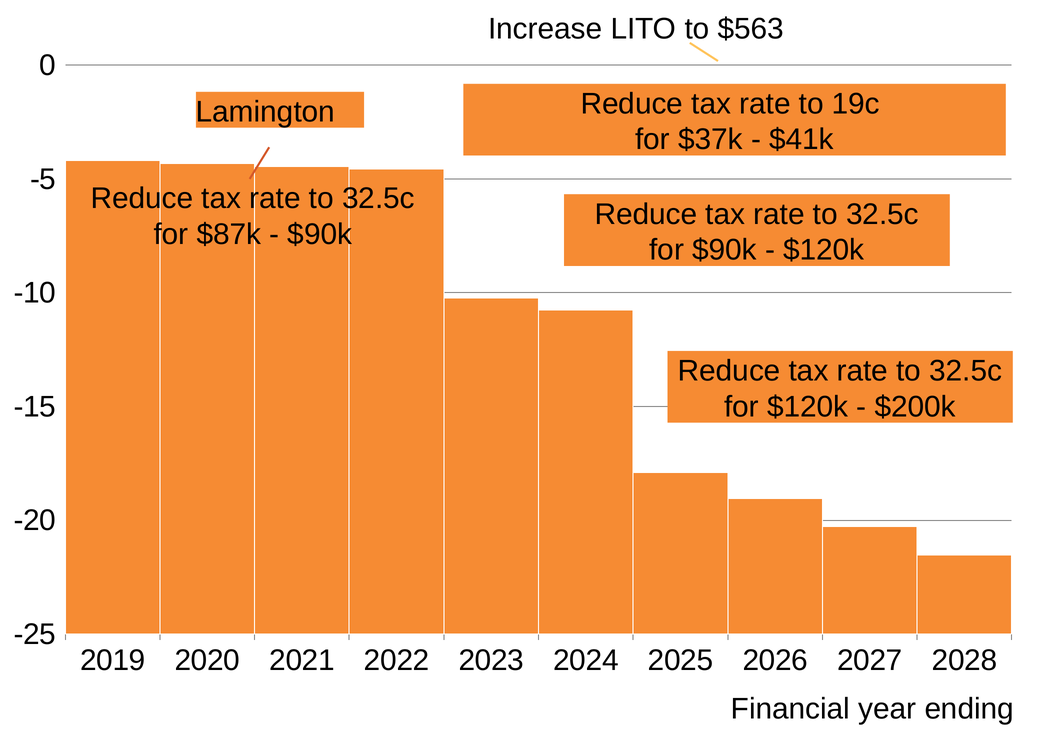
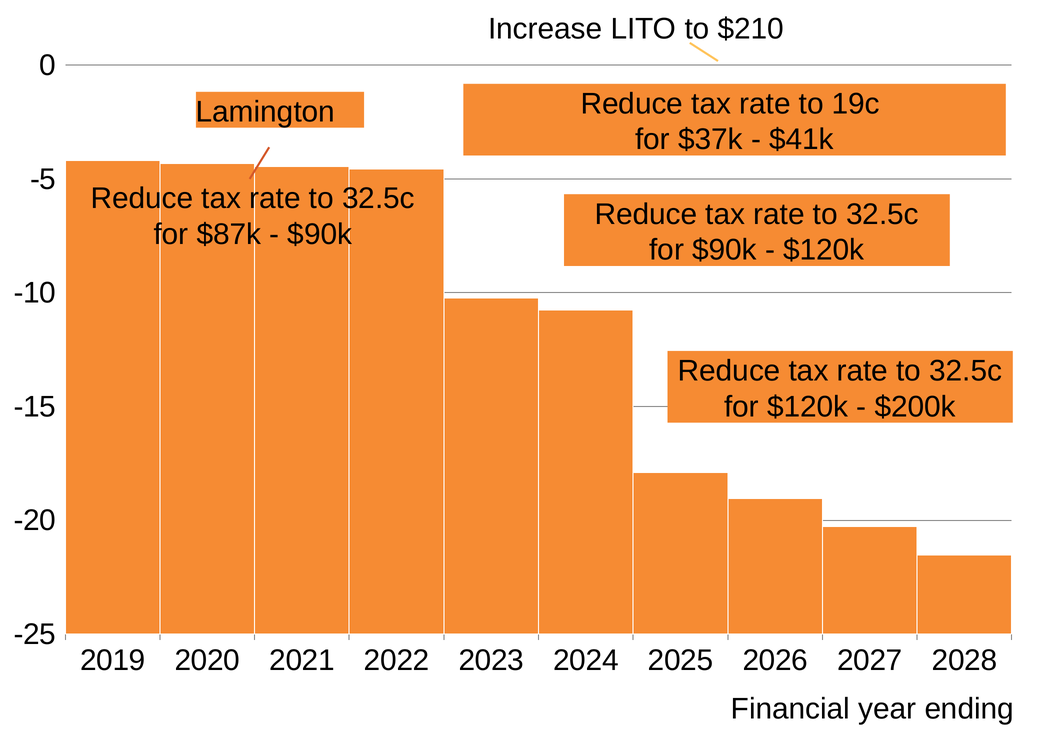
$563: $563 -> $210
